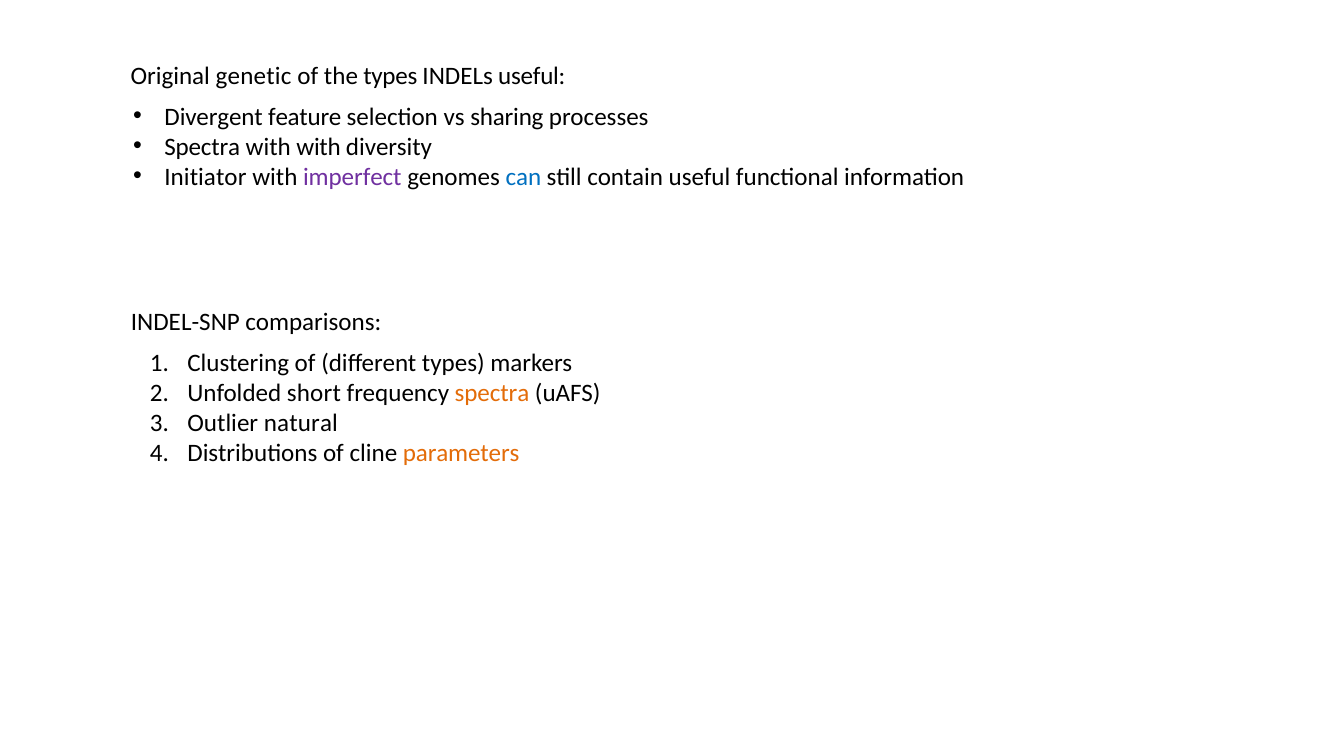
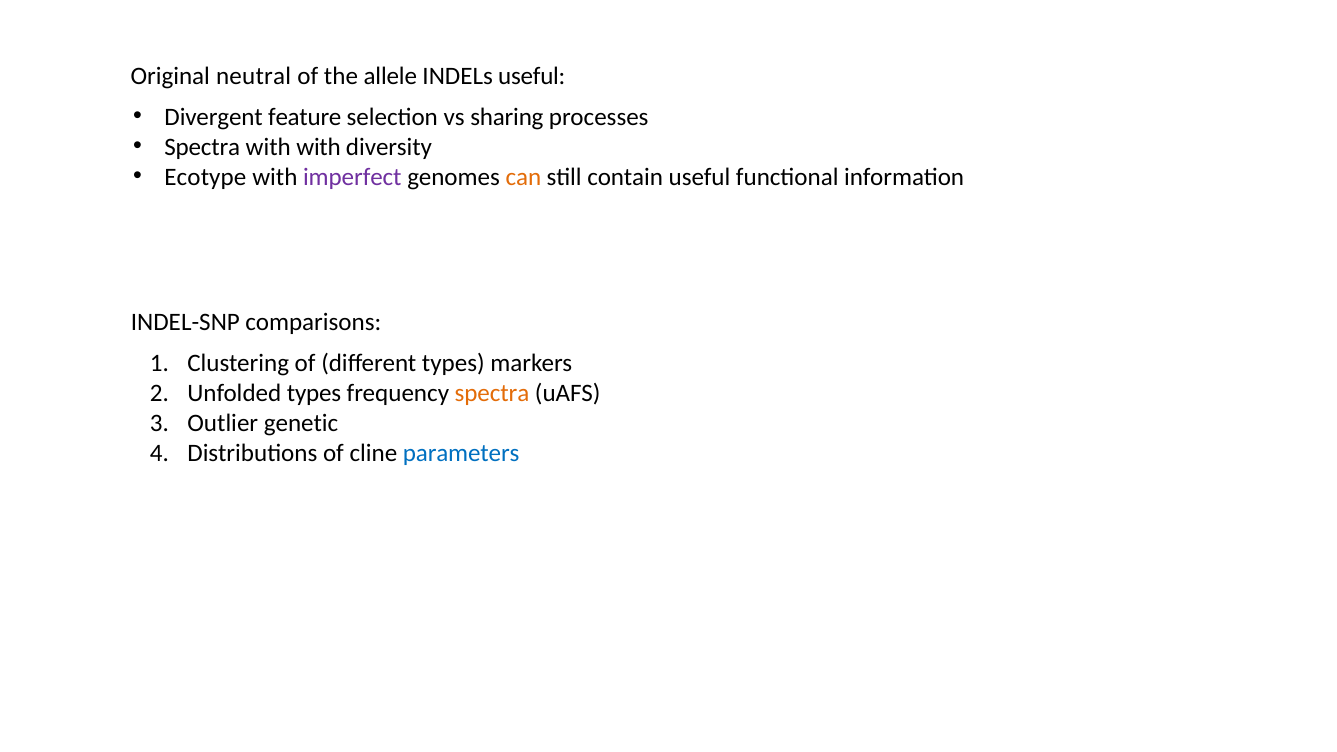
genetic: genetic -> neutral
the types: types -> allele
Initiator: Initiator -> Ecotype
can colour: blue -> orange
Unfolded short: short -> types
natural: natural -> genetic
parameters colour: orange -> blue
